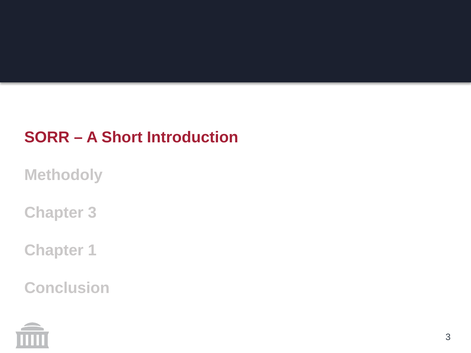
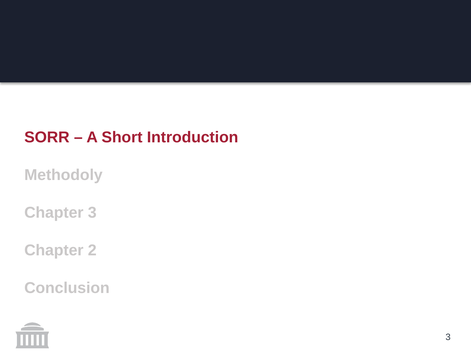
1: 1 -> 2
